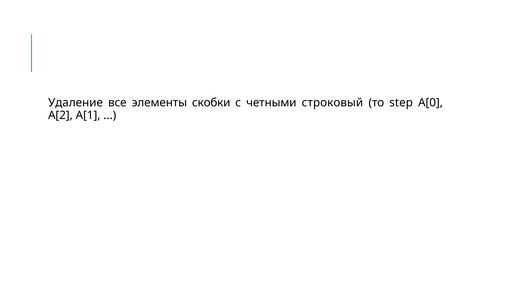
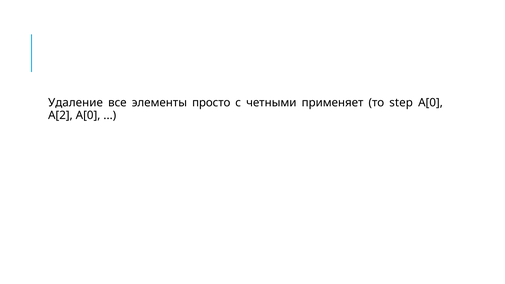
скобки: скобки -> просто
строковый: строковый -> применяет
A[2 A[1: A[1 -> A[0
